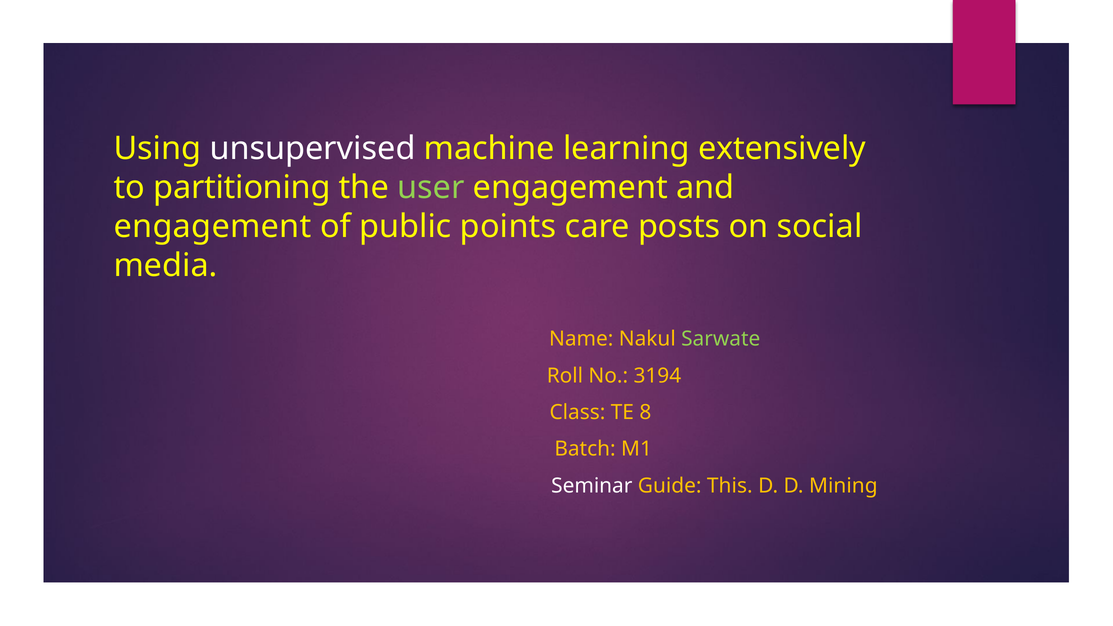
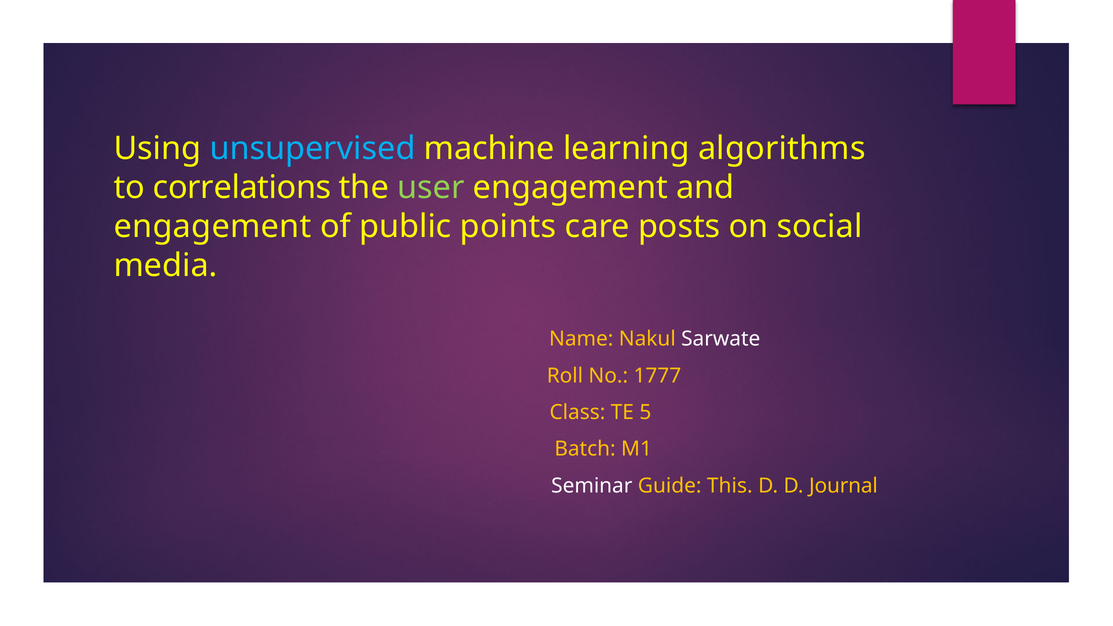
unsupervised colour: white -> light blue
extensively: extensively -> algorithms
partitioning: partitioning -> correlations
Sarwate colour: light green -> white
3194: 3194 -> 1777
8: 8 -> 5
Mining: Mining -> Journal
